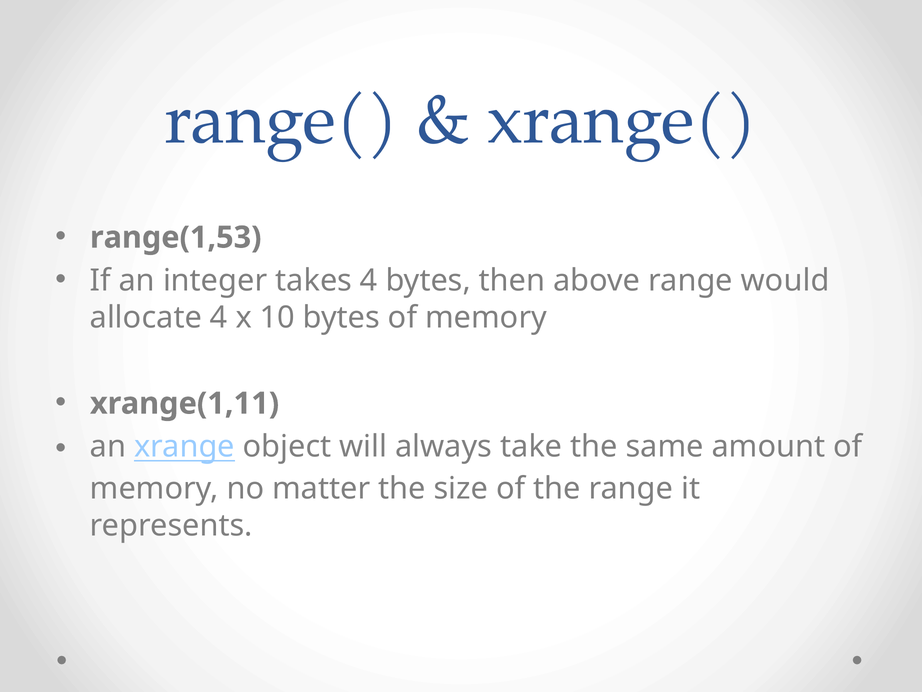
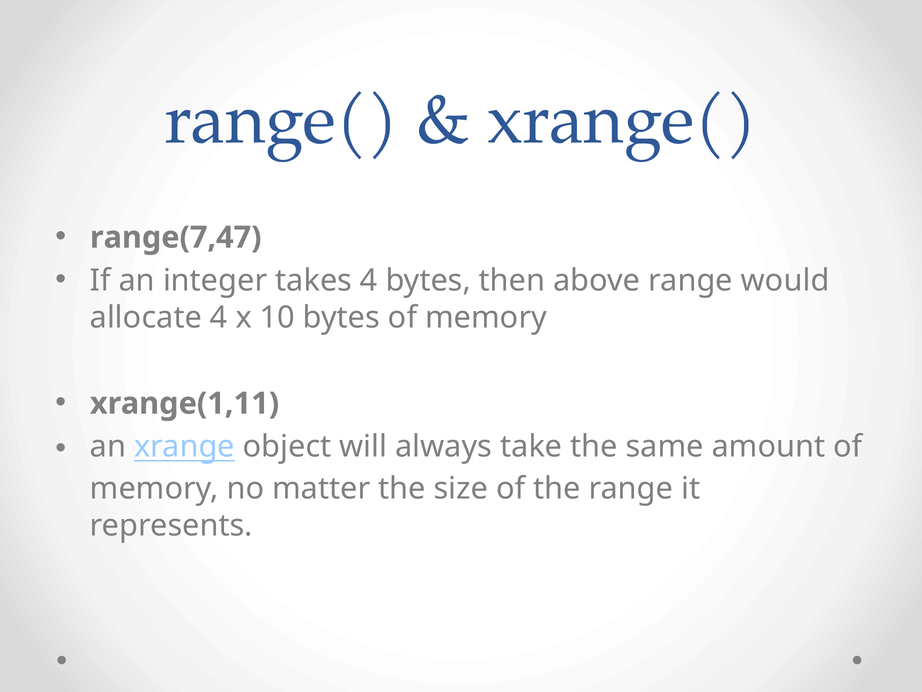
range(1,53: range(1,53 -> range(7,47
